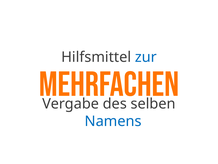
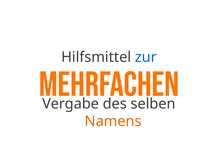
Namens colour: blue -> orange
